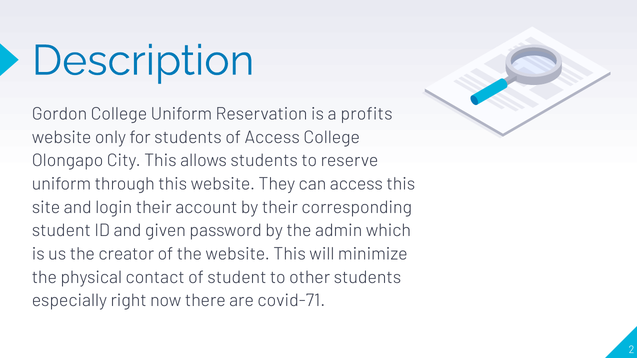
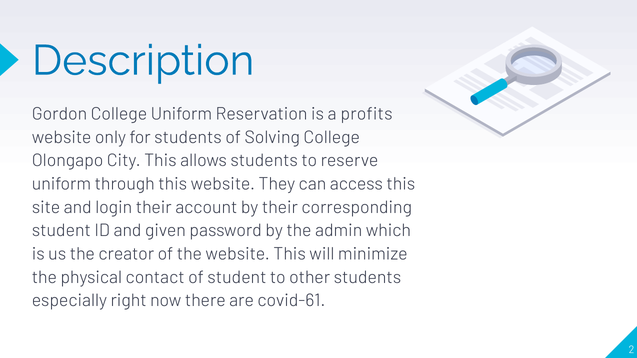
of Access: Access -> Solving
covid-71: covid-71 -> covid-61
